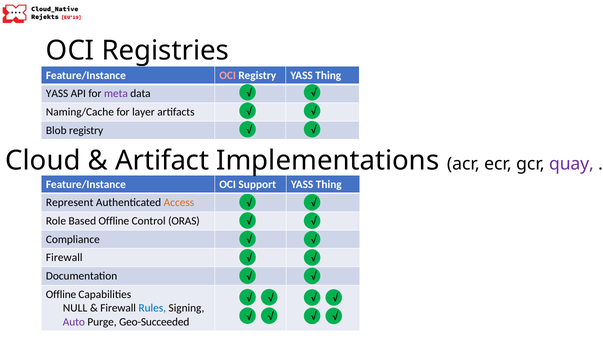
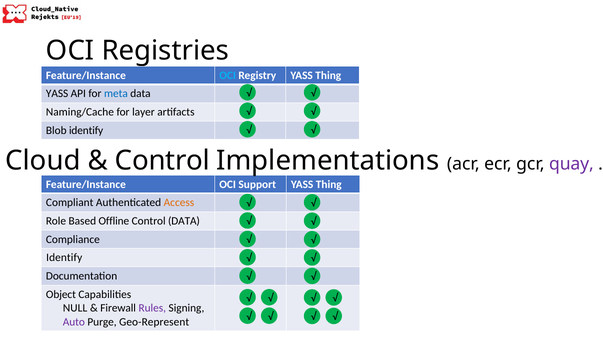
OCI at (228, 75) colour: pink -> light blue
meta colour: purple -> blue
Blob registry: registry -> identify
Artifact at (162, 161): Artifact -> Control
Represent: Represent -> Compliant
Control ORAS: ORAS -> DATA
Firewall at (64, 258): Firewall -> Identify
Offline at (61, 295): Offline -> Object
Rules colour: blue -> purple
Geo-Succeeded: Geo-Succeeded -> Geo-Represent
